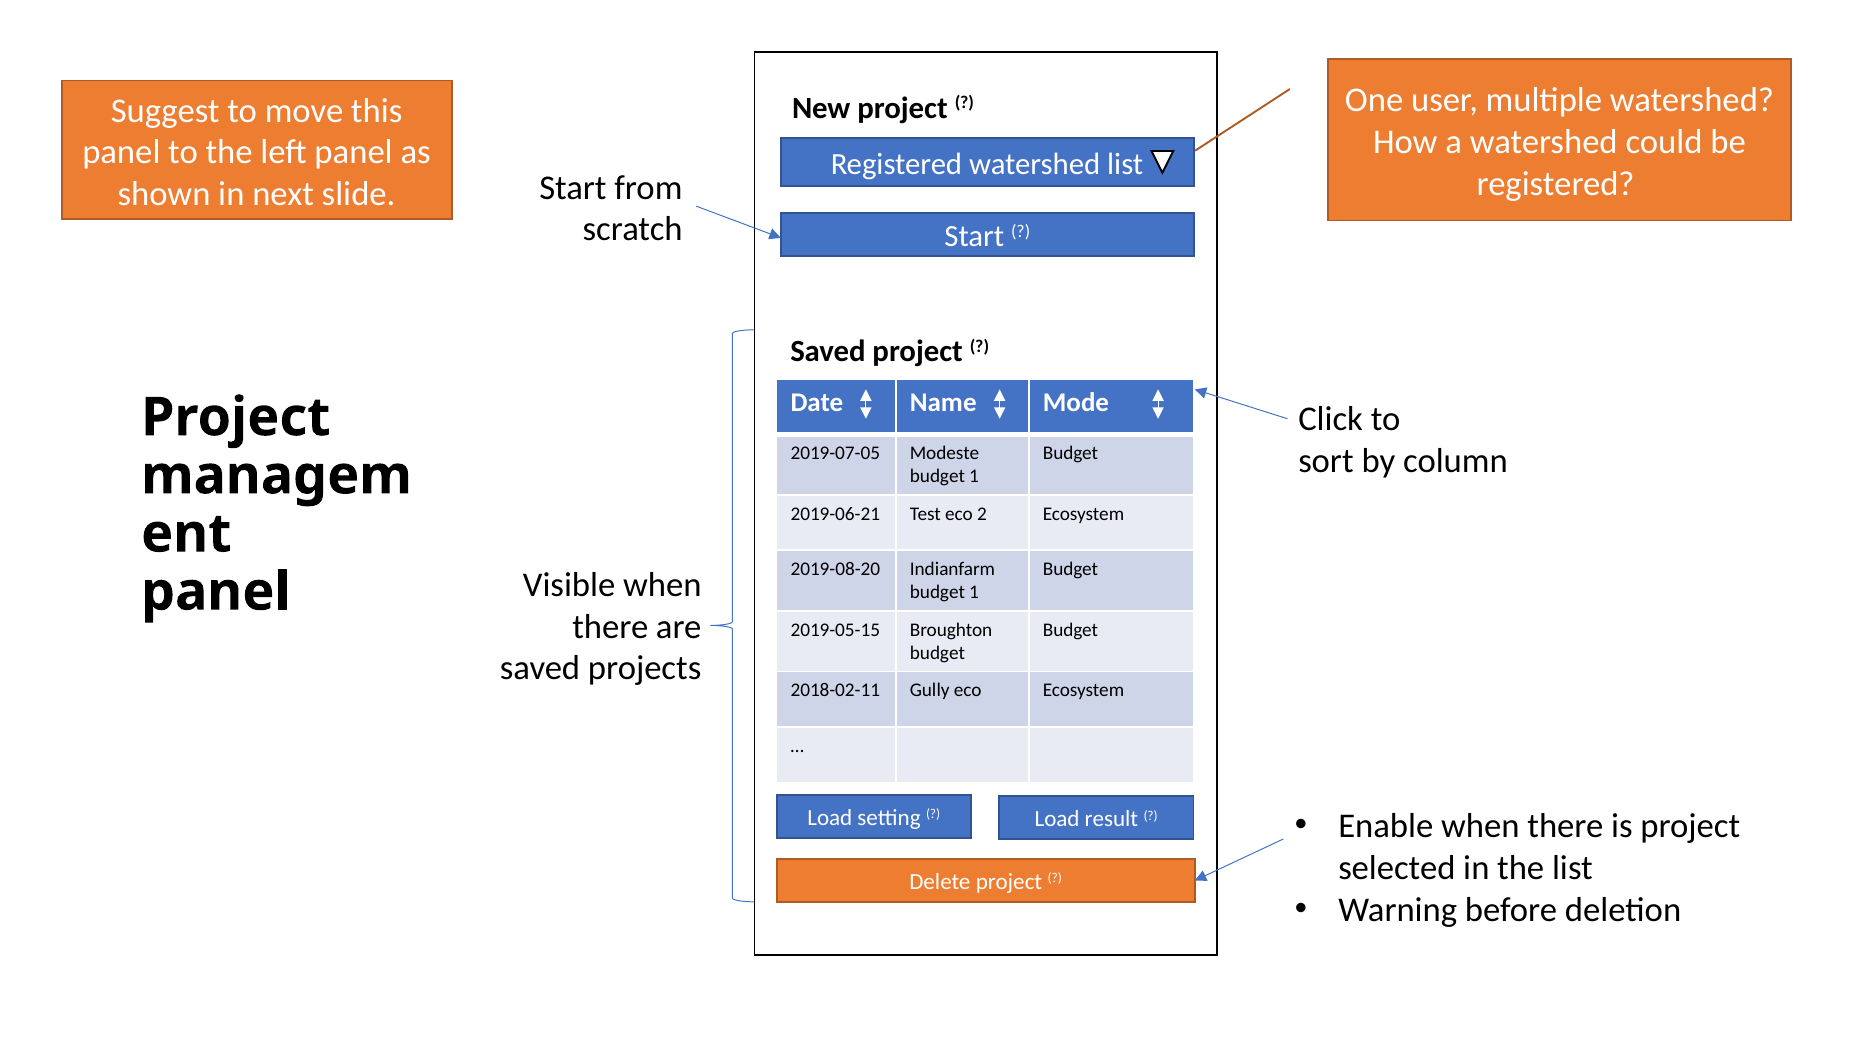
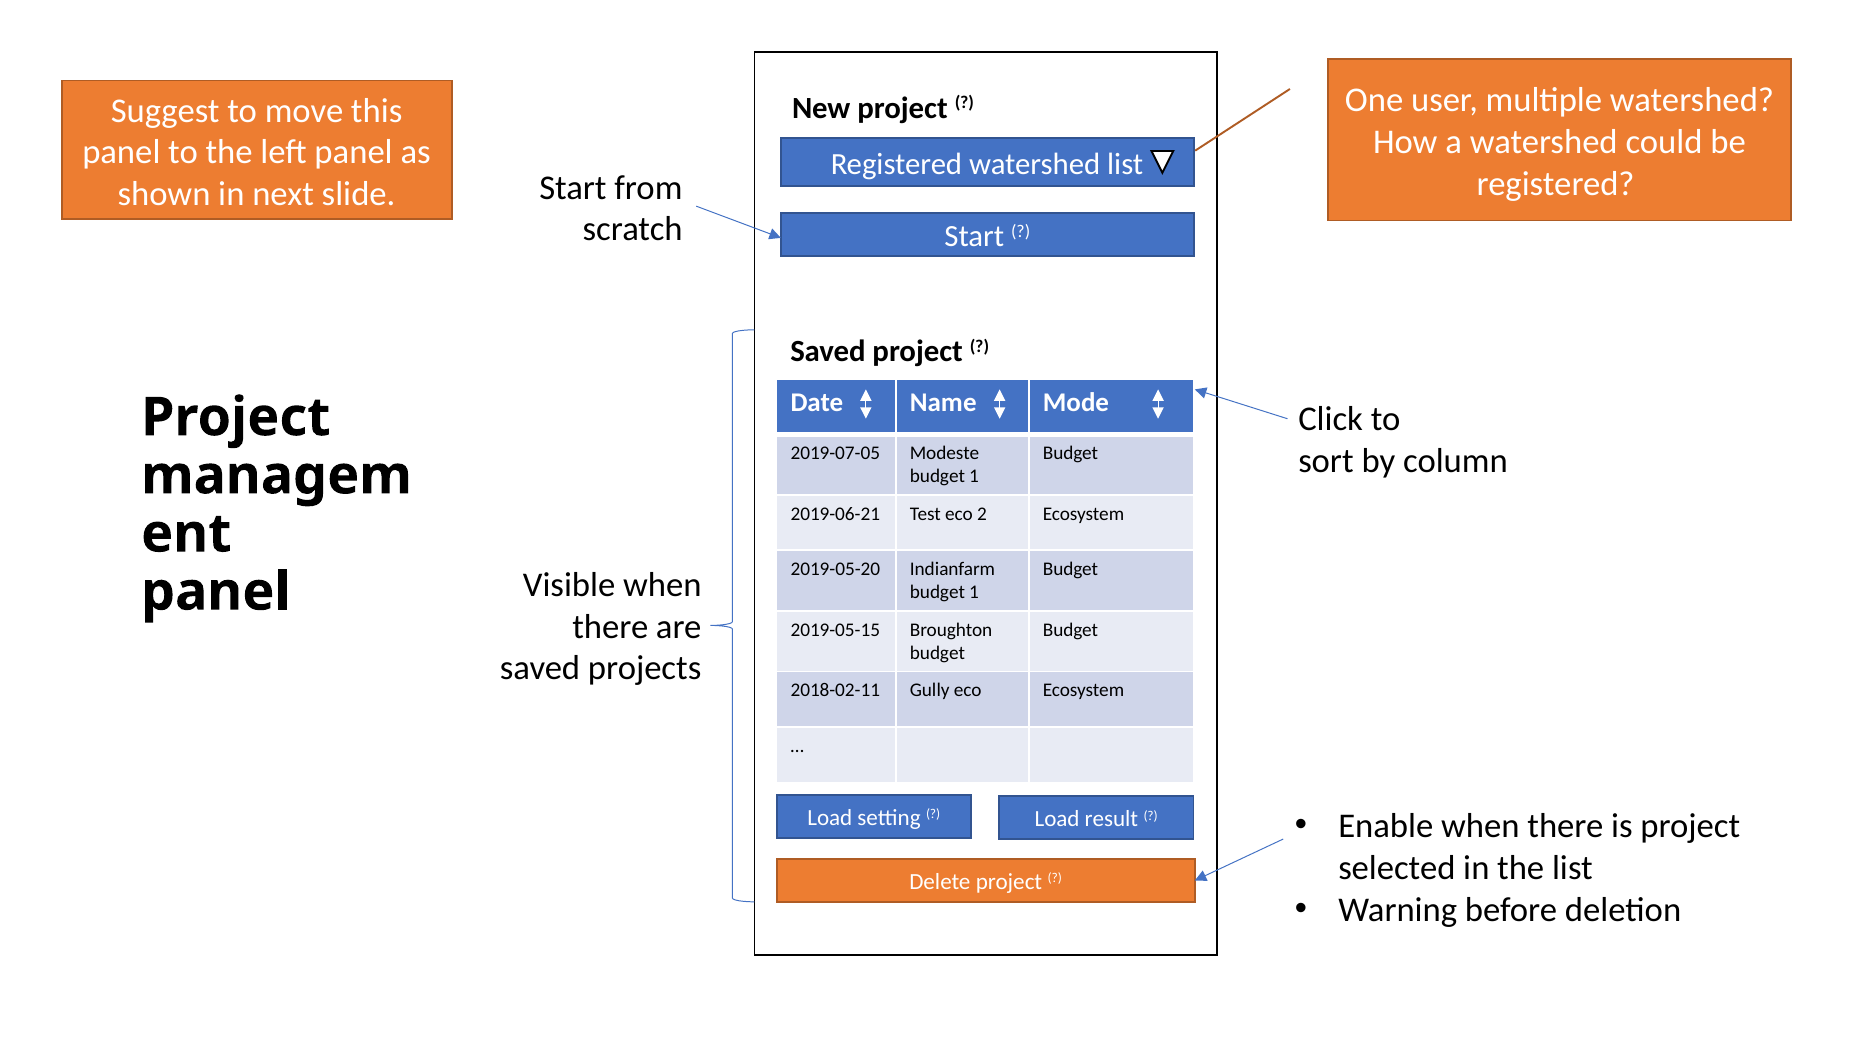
2019-08-20: 2019-08-20 -> 2019-05-20
